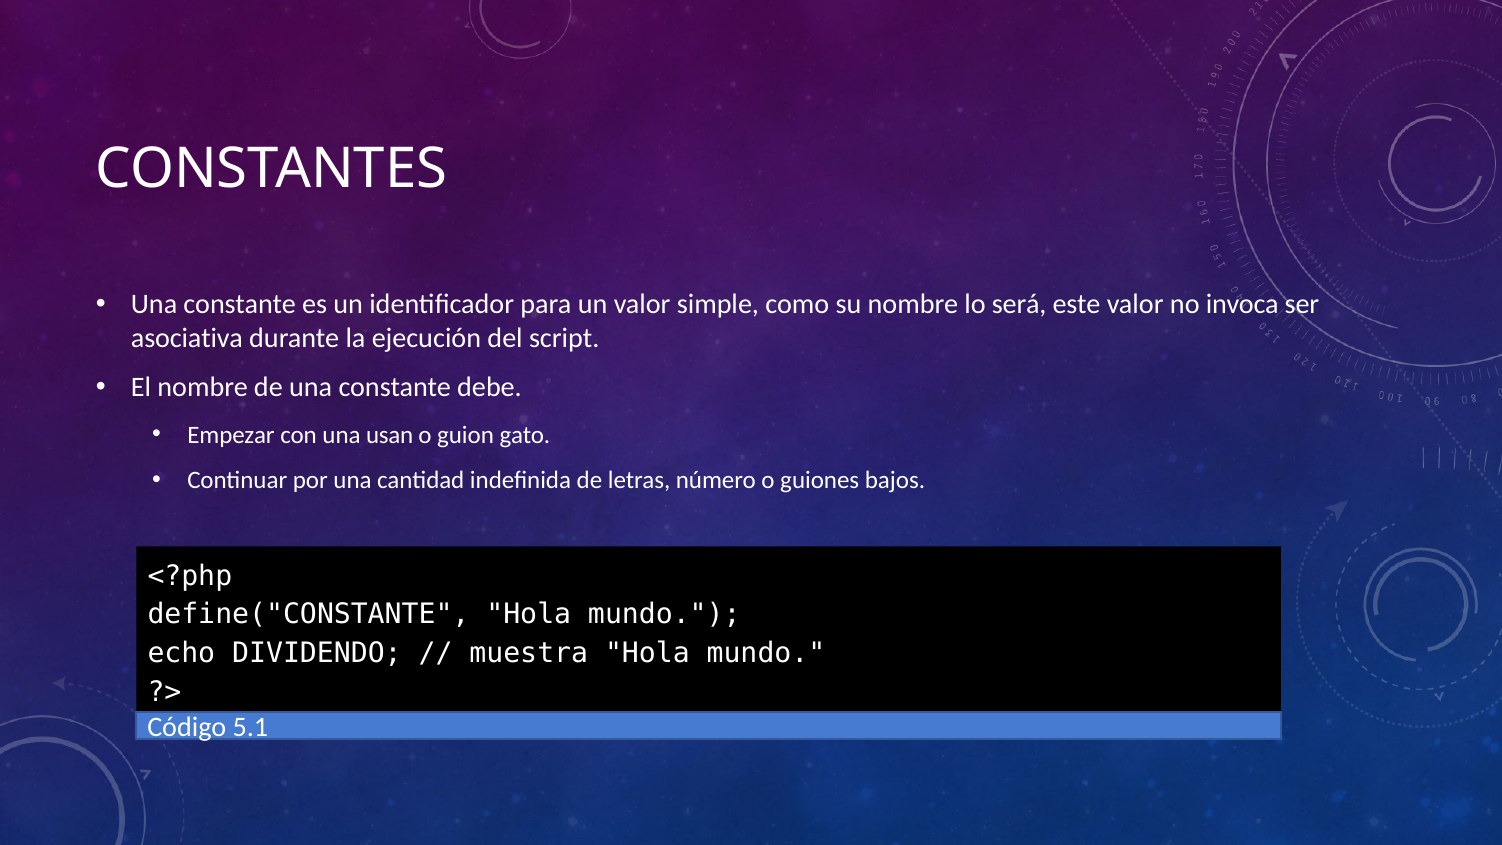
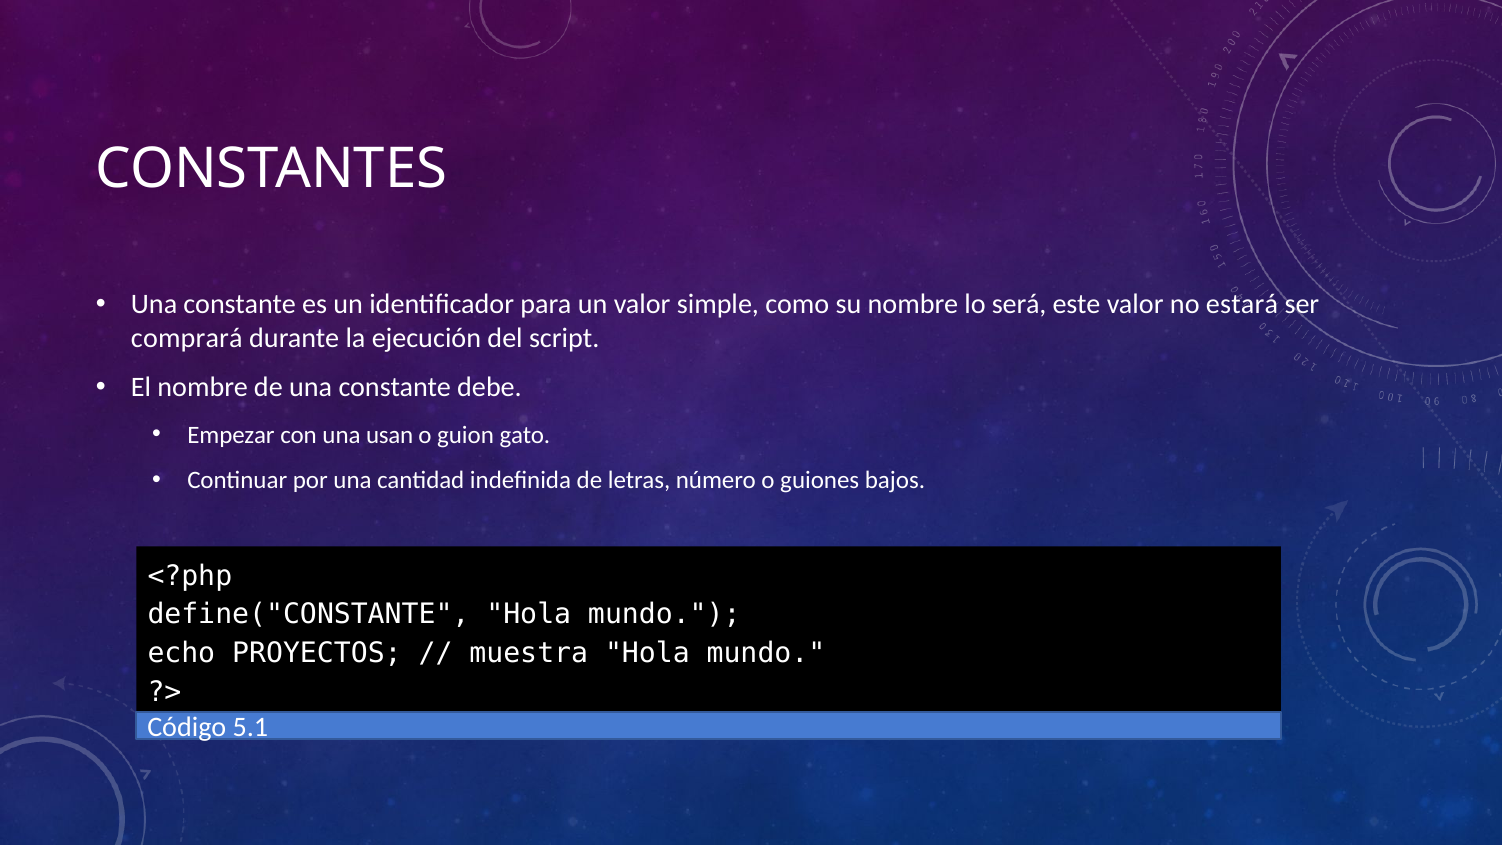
invoca: invoca -> estará
asociativa: asociativa -> comprará
DIVIDENDO: DIVIDENDO -> PROYECTOS
